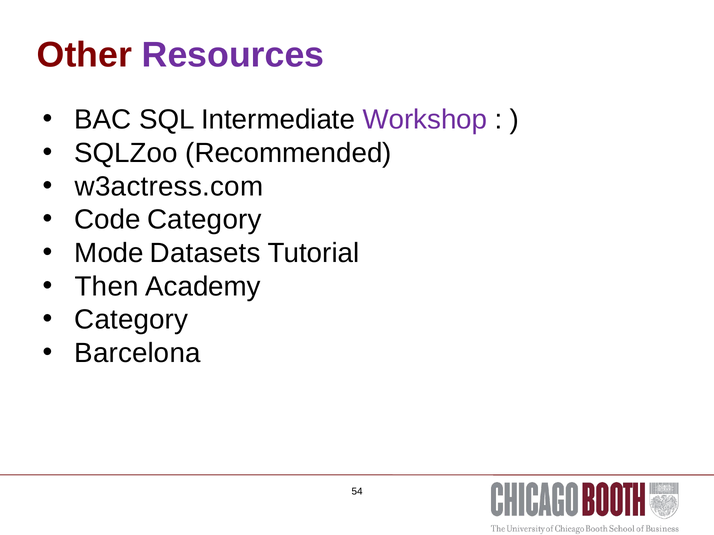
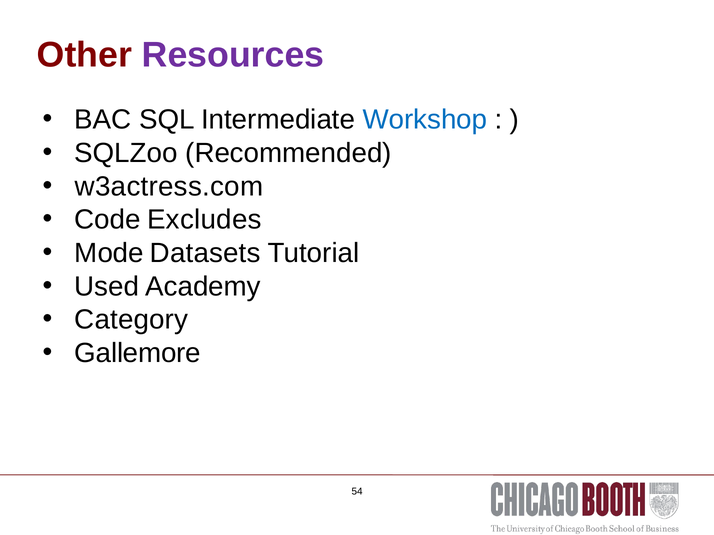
Workshop colour: purple -> blue
Code Category: Category -> Excludes
Then: Then -> Used
Barcelona: Barcelona -> Gallemore
